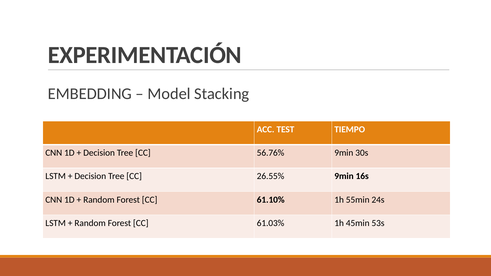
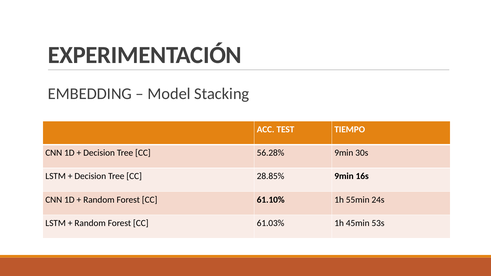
56.76%: 56.76% -> 56.28%
26.55%: 26.55% -> 28.85%
